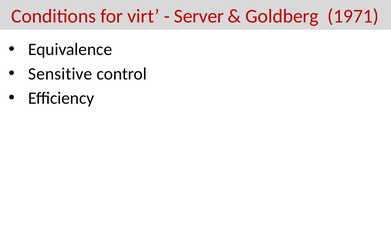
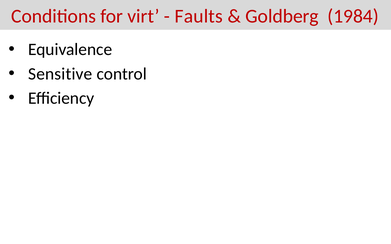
Server: Server -> Faults
1971: 1971 -> 1984
